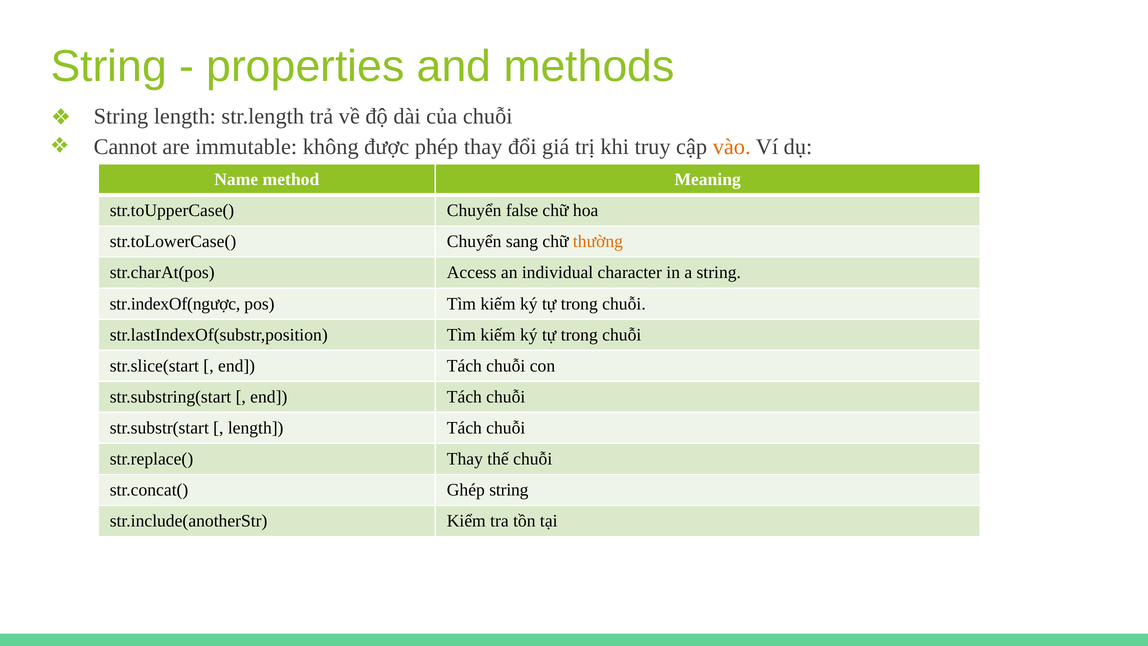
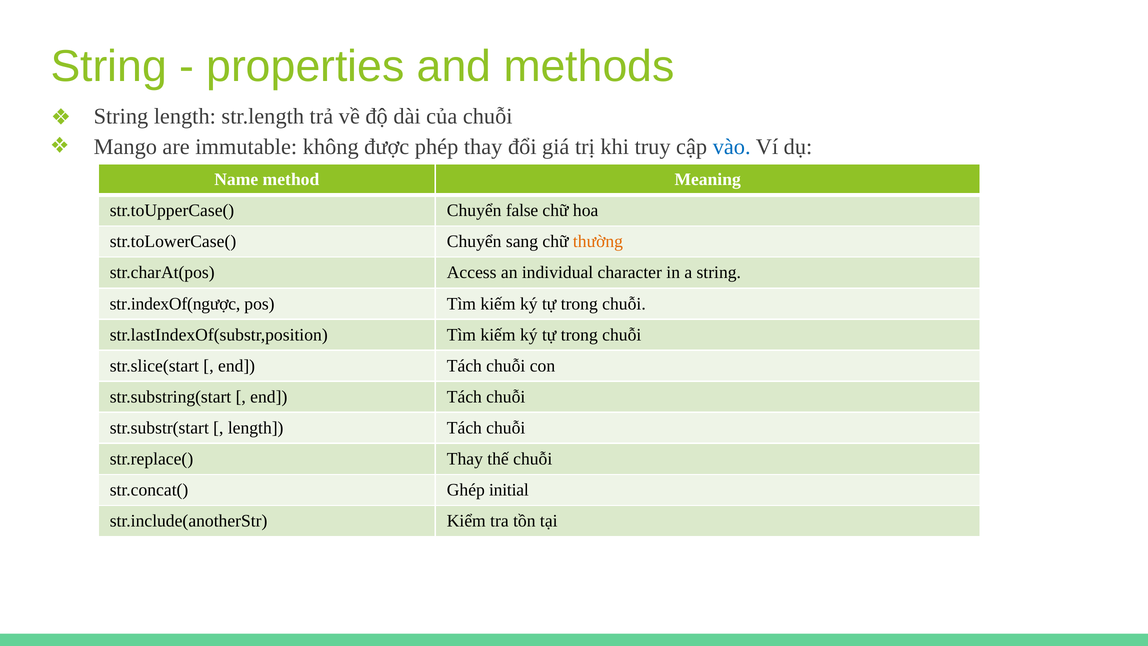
Cannot: Cannot -> Mango
vào colour: orange -> blue
Ghép string: string -> initial
